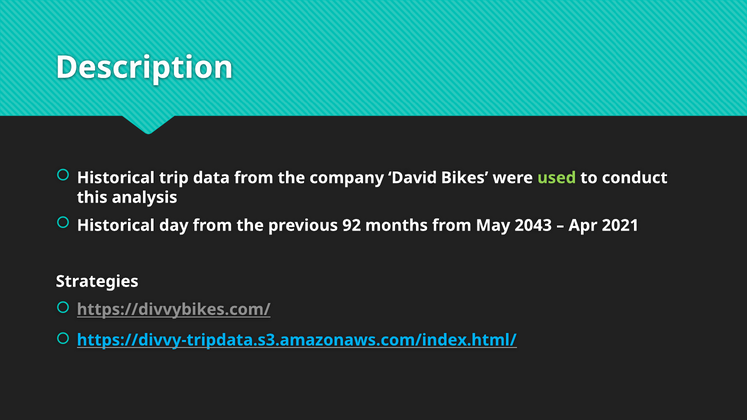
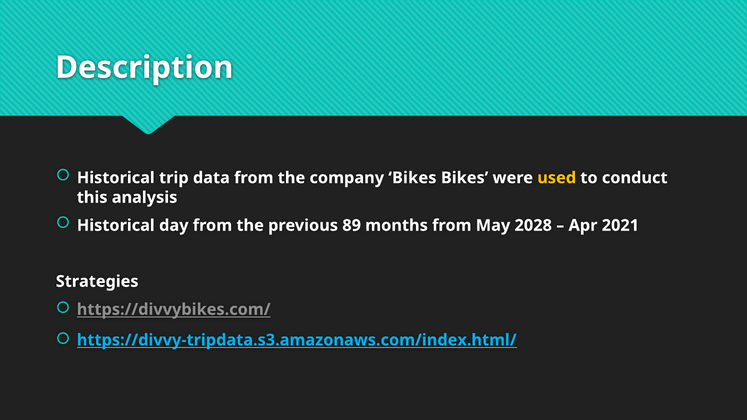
company David: David -> Bikes
used colour: light green -> yellow
92: 92 -> 89
2043: 2043 -> 2028
